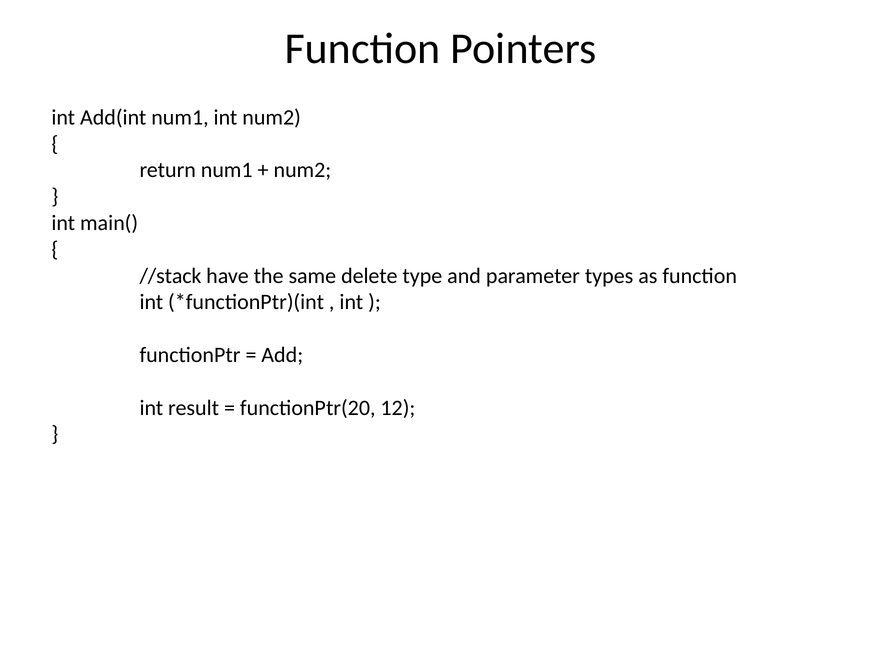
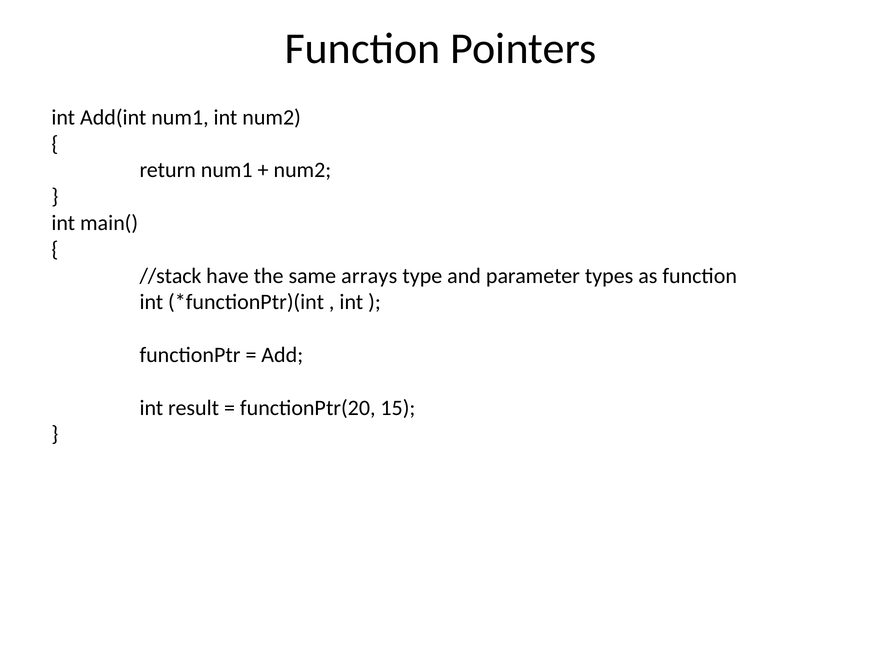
delete: delete -> arrays
12: 12 -> 15
